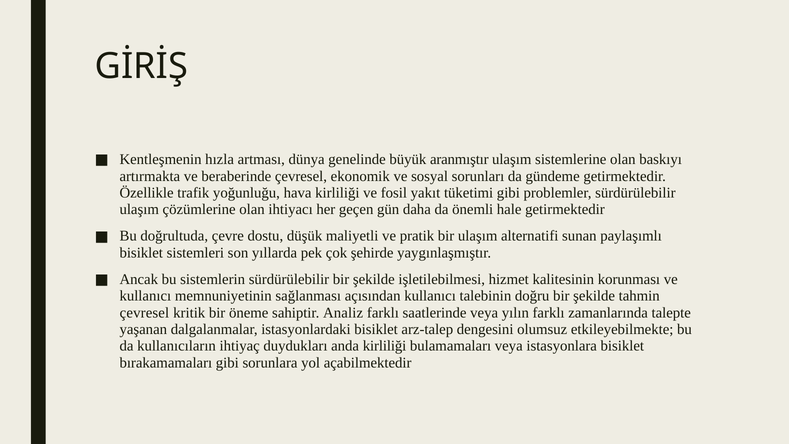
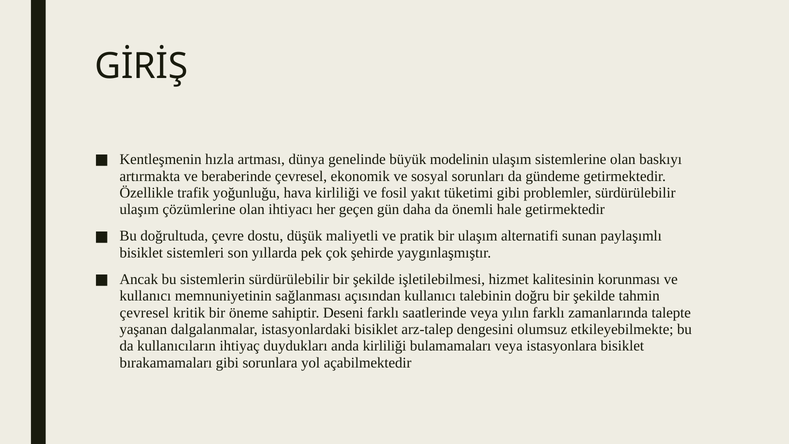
aranmıştır: aranmıştır -> modelinin
Analiz: Analiz -> Deseni
